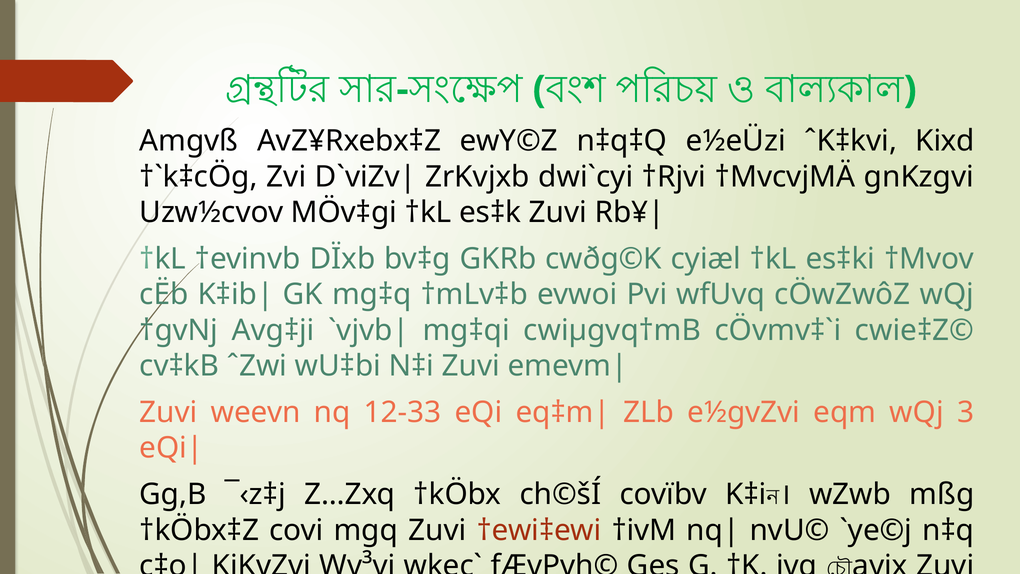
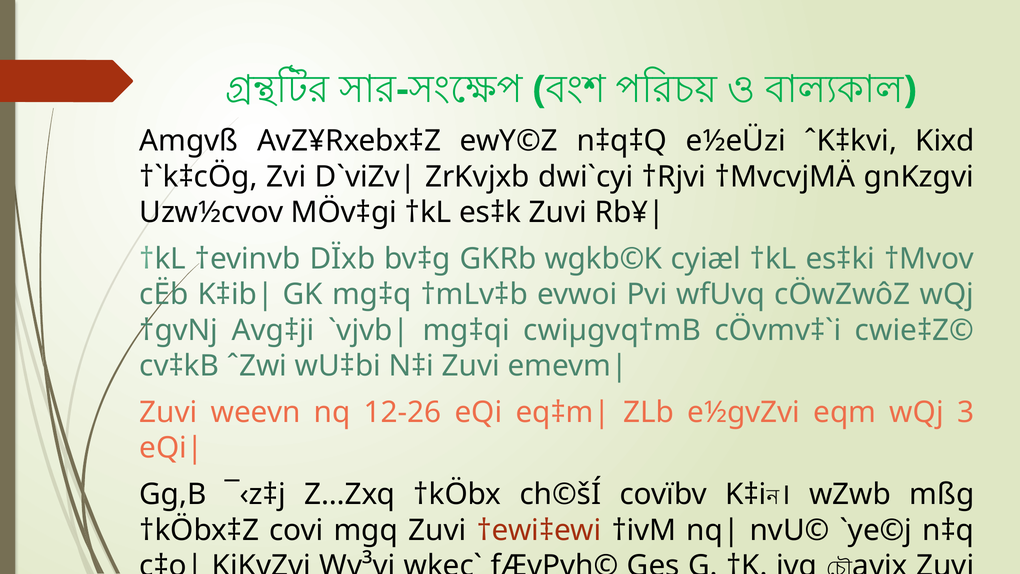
cwðg©K: cwðg©K -> wgkb©K
12-33: 12-33 -> 12-26
